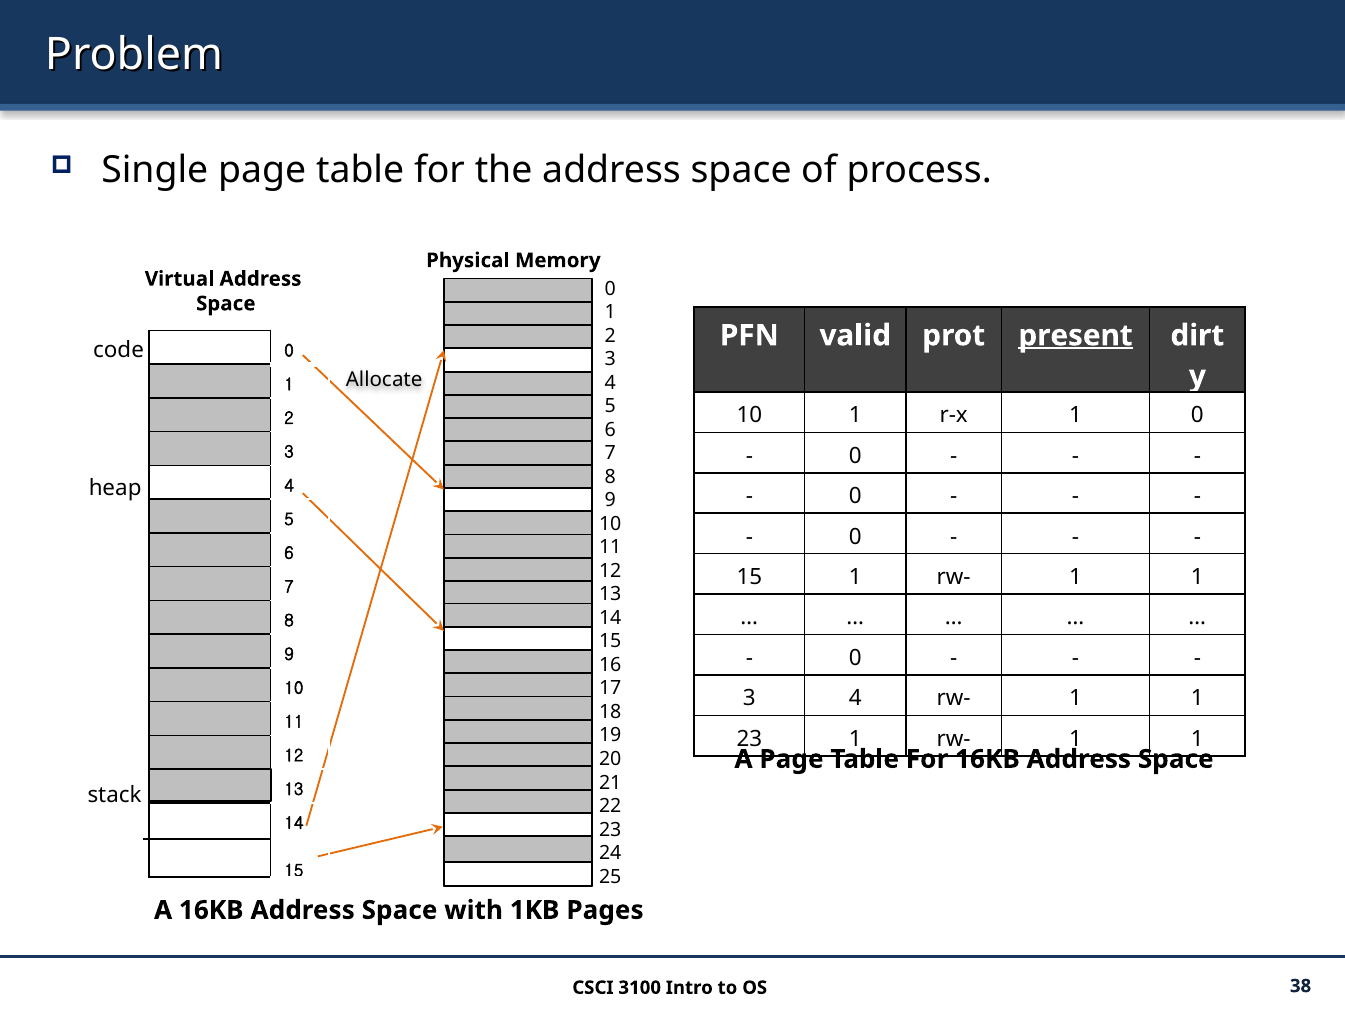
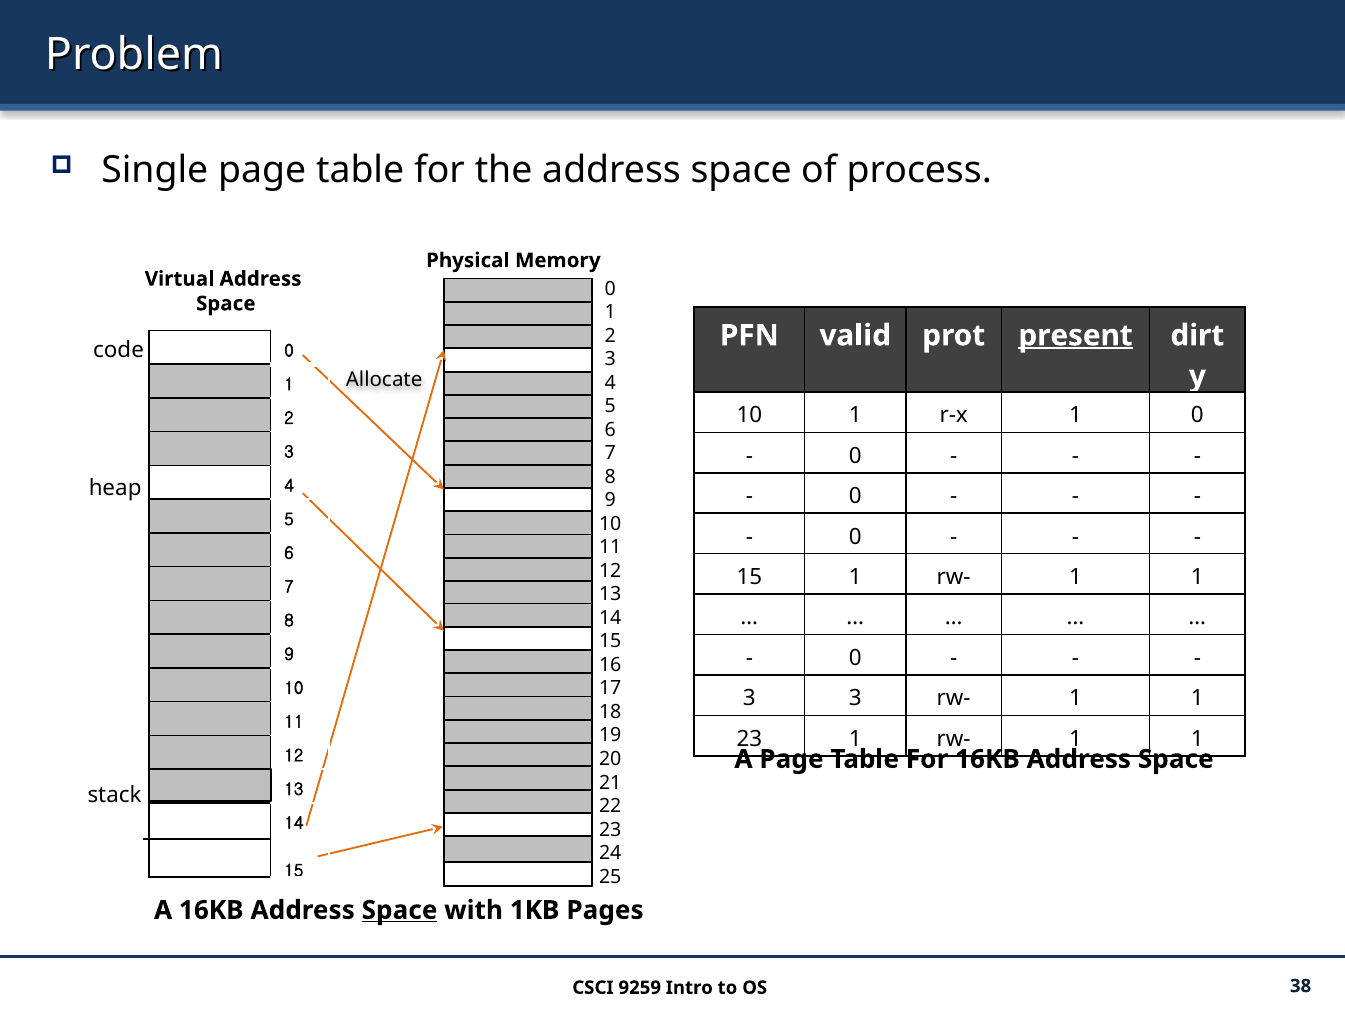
4 at (855, 698): 4 -> 3
Space at (400, 910) underline: none -> present
3100: 3100 -> 9259
